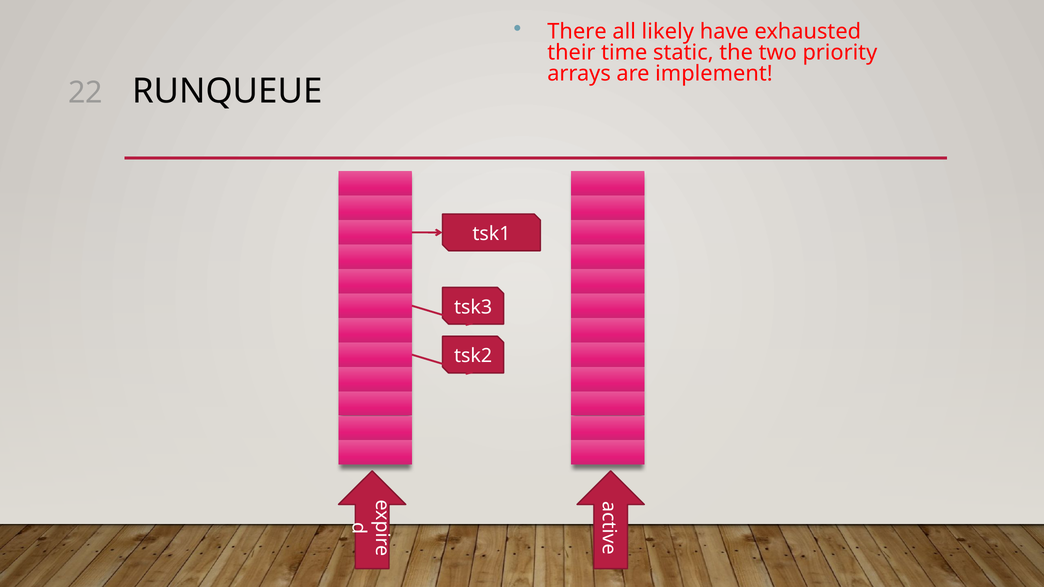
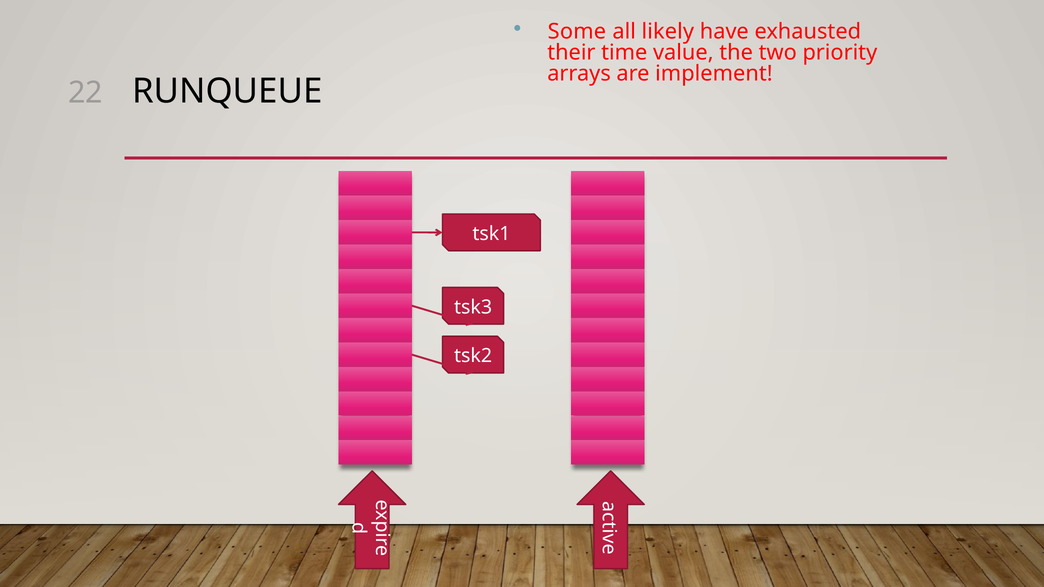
There: There -> Some
static: static -> value
